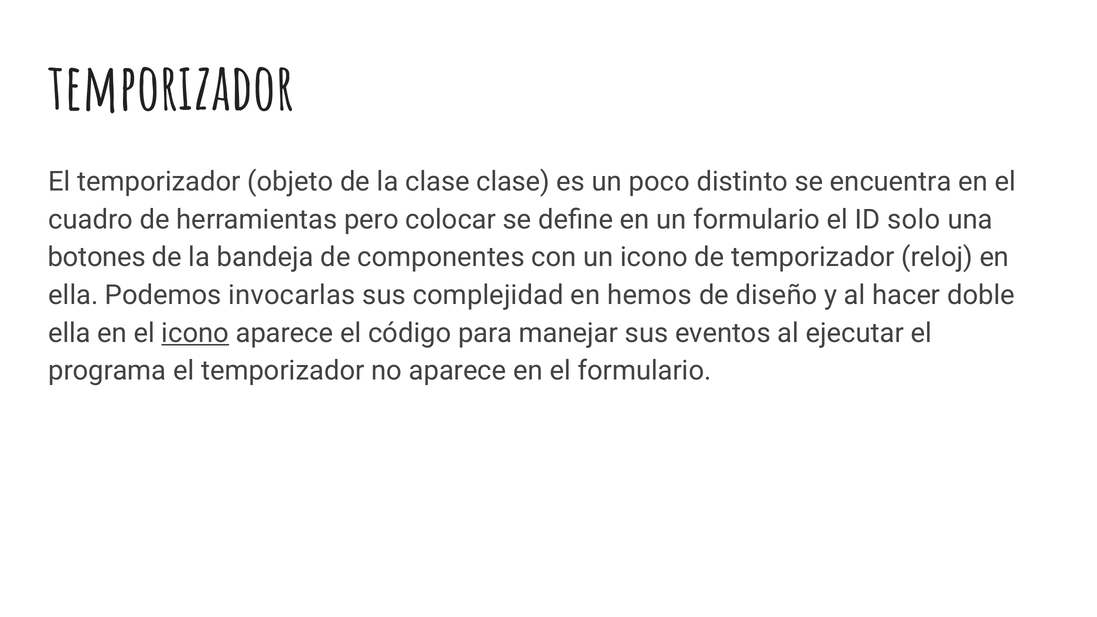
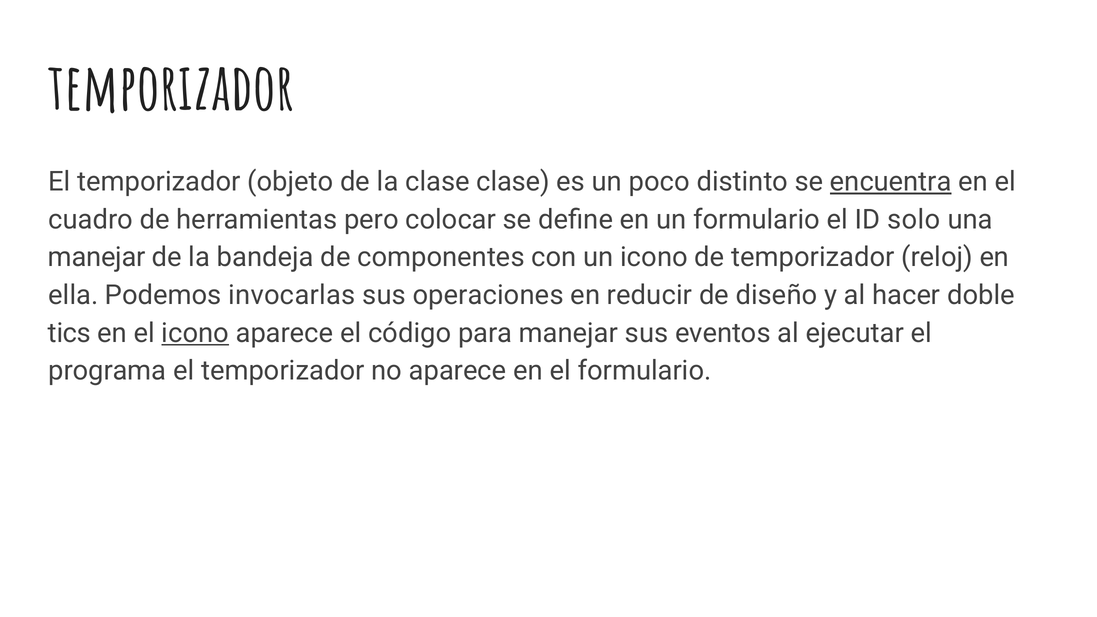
encuentra underline: none -> present
botones at (97, 257): botones -> manejar
complejidad: complejidad -> operaciones
hemos: hemos -> reducir
ella at (69, 333): ella -> tics
